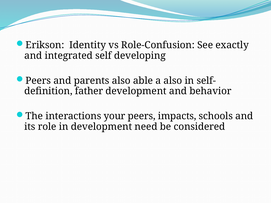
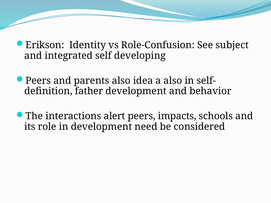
exactly: exactly -> subject
able: able -> idea
your: your -> alert
